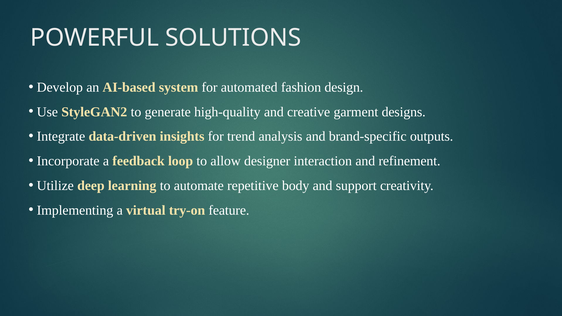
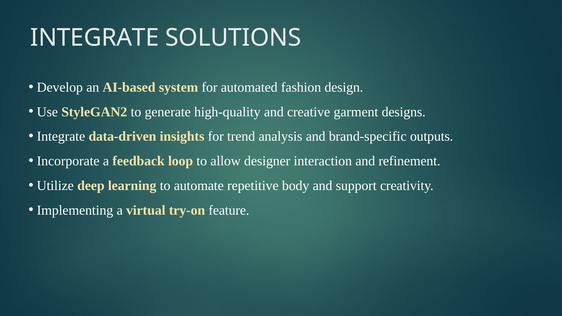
POWERFUL at (95, 38): POWERFUL -> INTEGRATE
